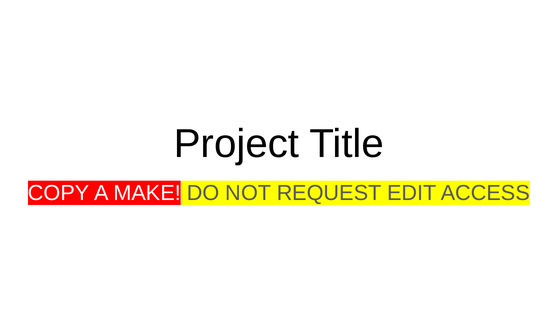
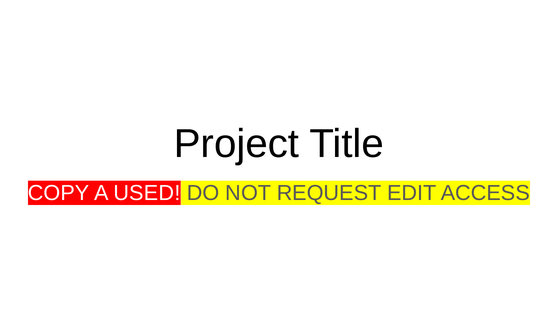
MAKE: MAKE -> USED
